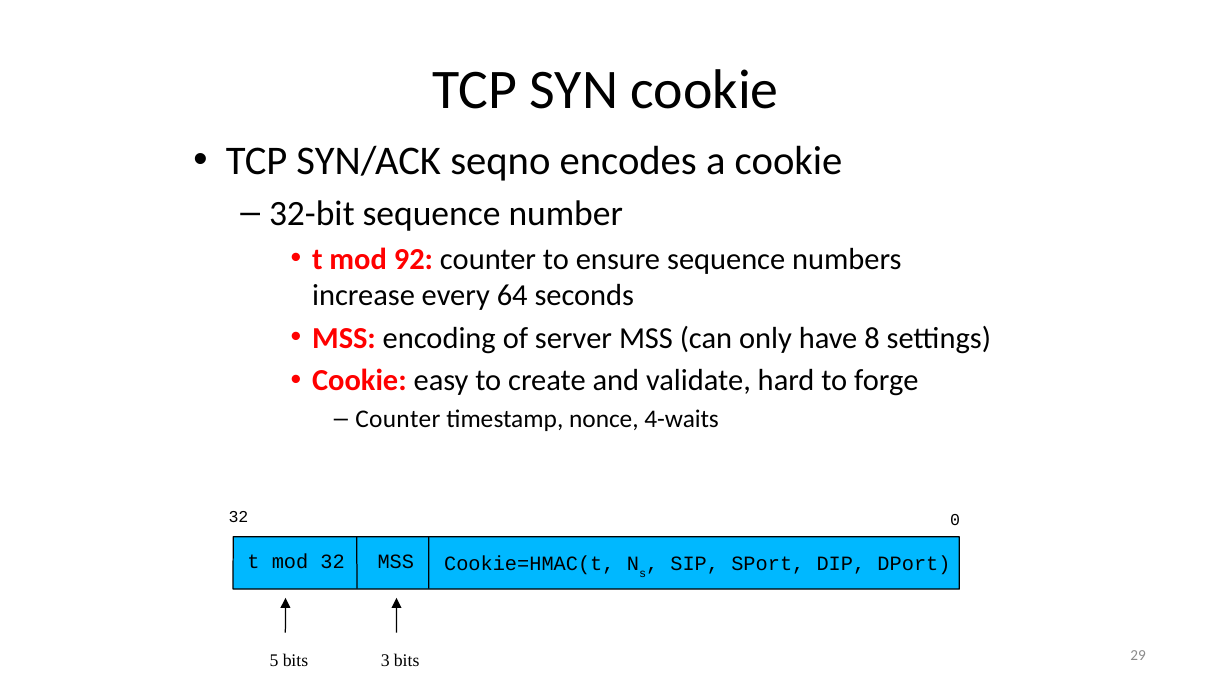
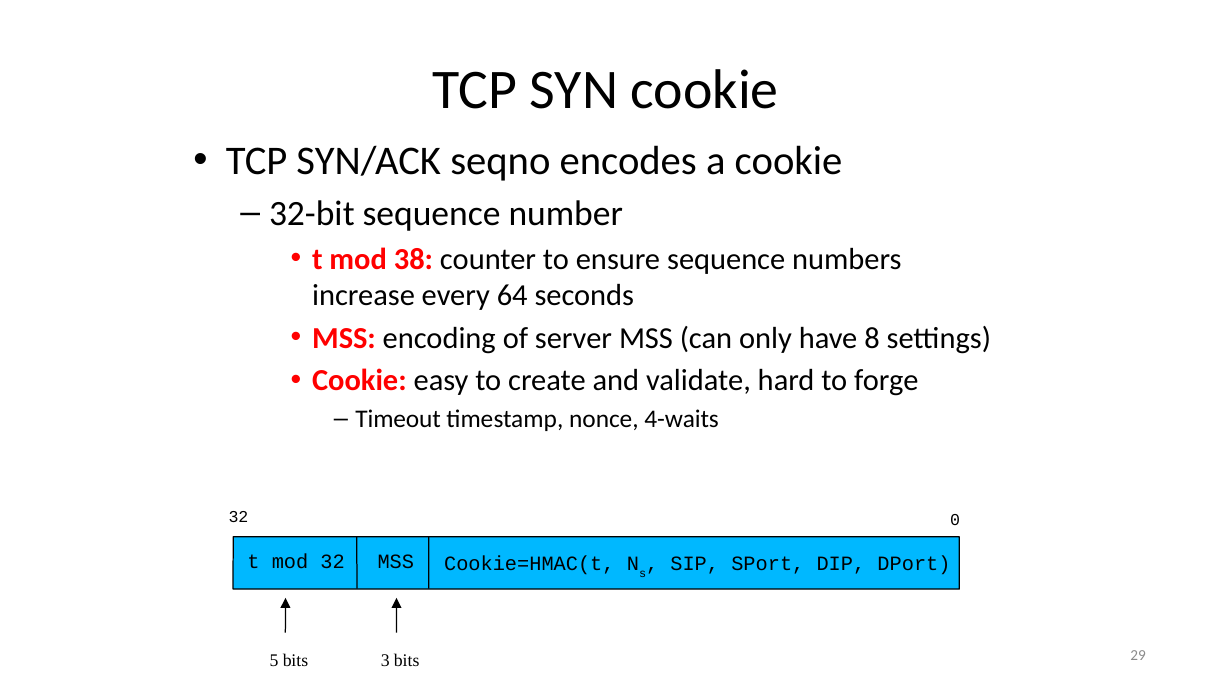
92: 92 -> 38
Counter at (398, 419): Counter -> Timeout
